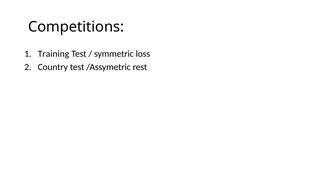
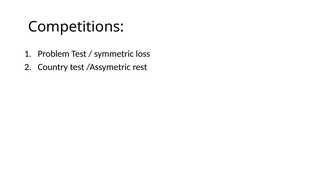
Training: Training -> Problem
